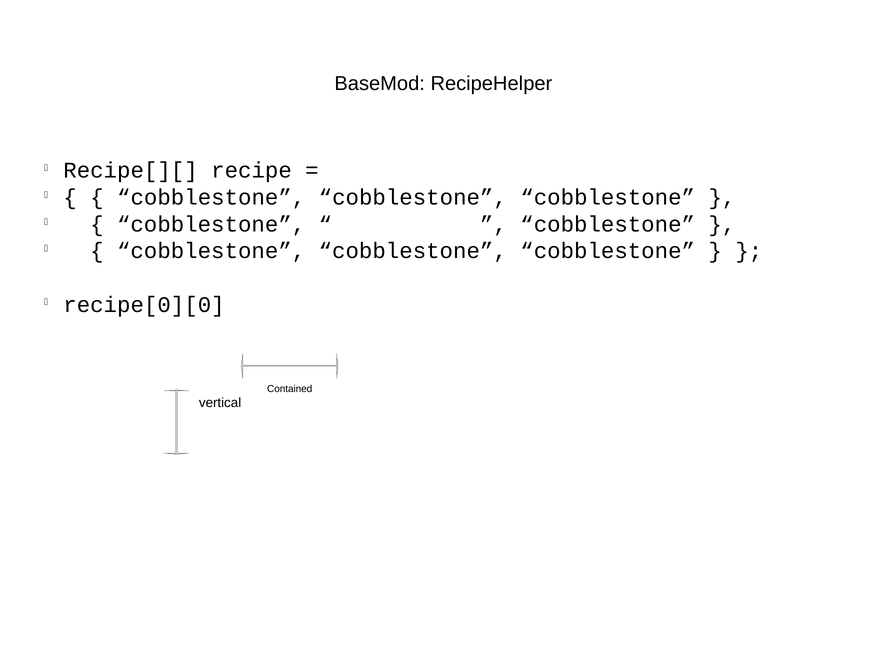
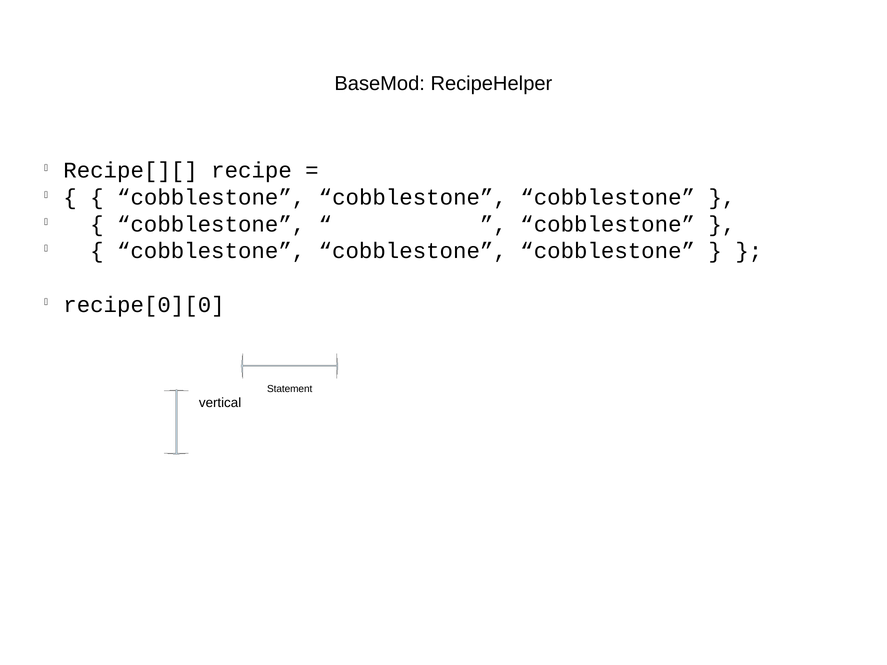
Contained: Contained -> Statement
